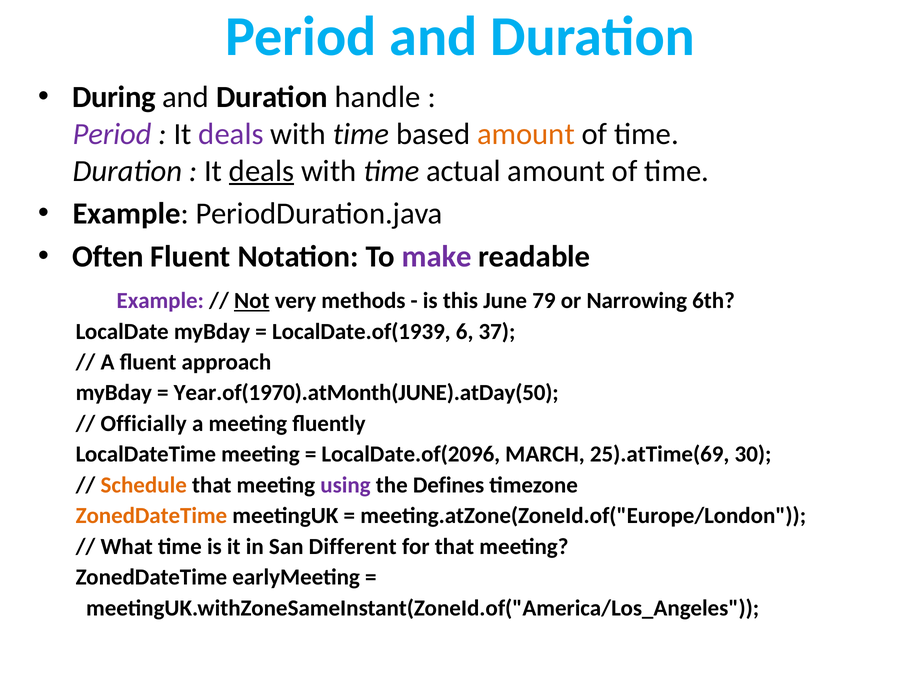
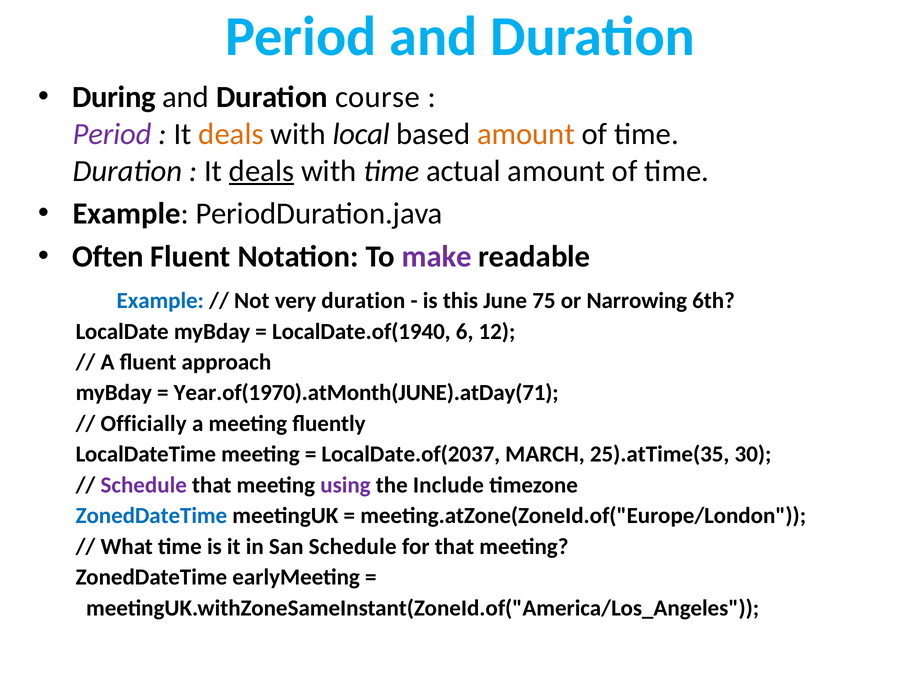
handle: handle -> course
deals at (231, 134) colour: purple -> orange
time at (361, 134): time -> local
Example at (160, 301) colour: purple -> blue
Not underline: present -> none
very methods: methods -> duration
79: 79 -> 75
LocalDate.of(1939: LocalDate.of(1939 -> LocalDate.of(1940
37: 37 -> 12
Year.of(1970).atMonth(JUNE).atDay(50: Year.of(1970).atMonth(JUNE).atDay(50 -> Year.of(1970).atMonth(JUNE).atDay(71
LocalDate.of(2096: LocalDate.of(2096 -> LocalDate.of(2037
25).atTime(69: 25).atTime(69 -> 25).atTime(35
Schedule at (144, 485) colour: orange -> purple
Defines: Defines -> Include
ZonedDateTime at (151, 516) colour: orange -> blue
San Different: Different -> Schedule
